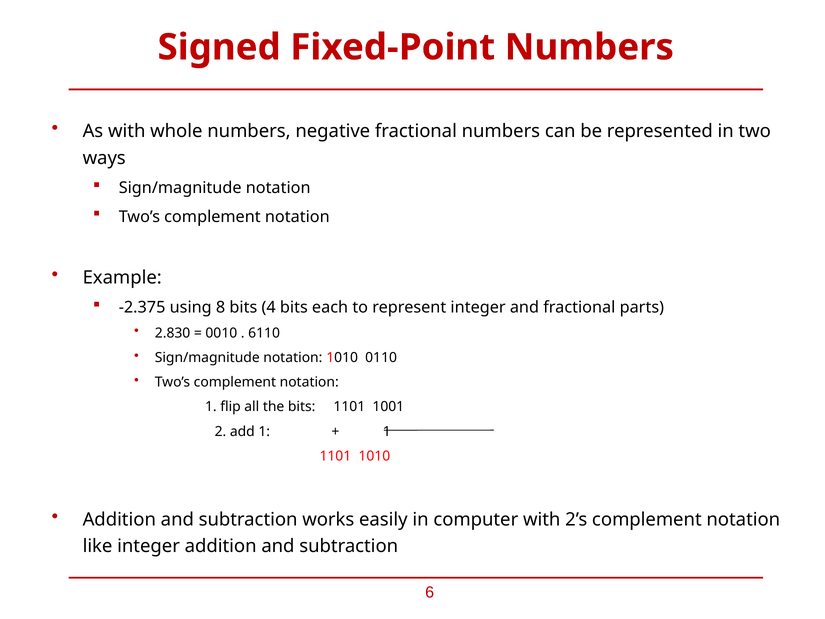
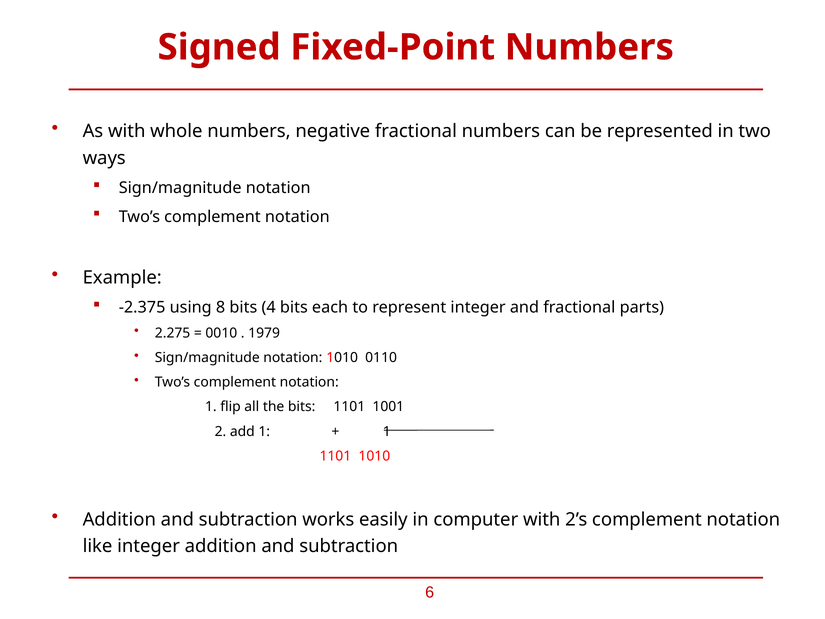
2.830: 2.830 -> 2.275
6110: 6110 -> 1979
